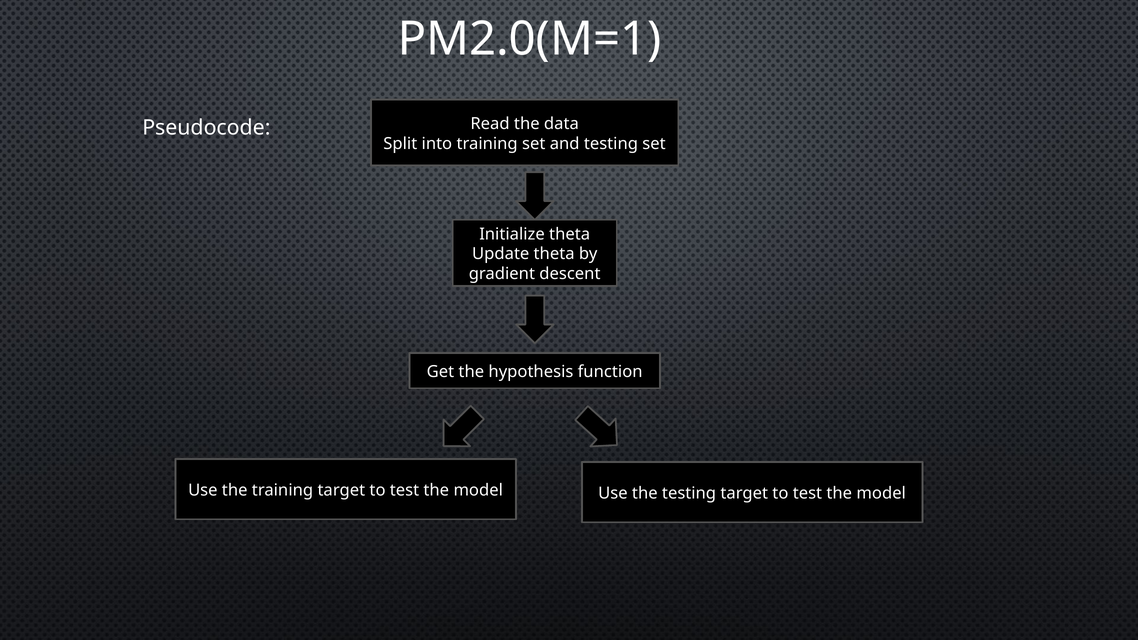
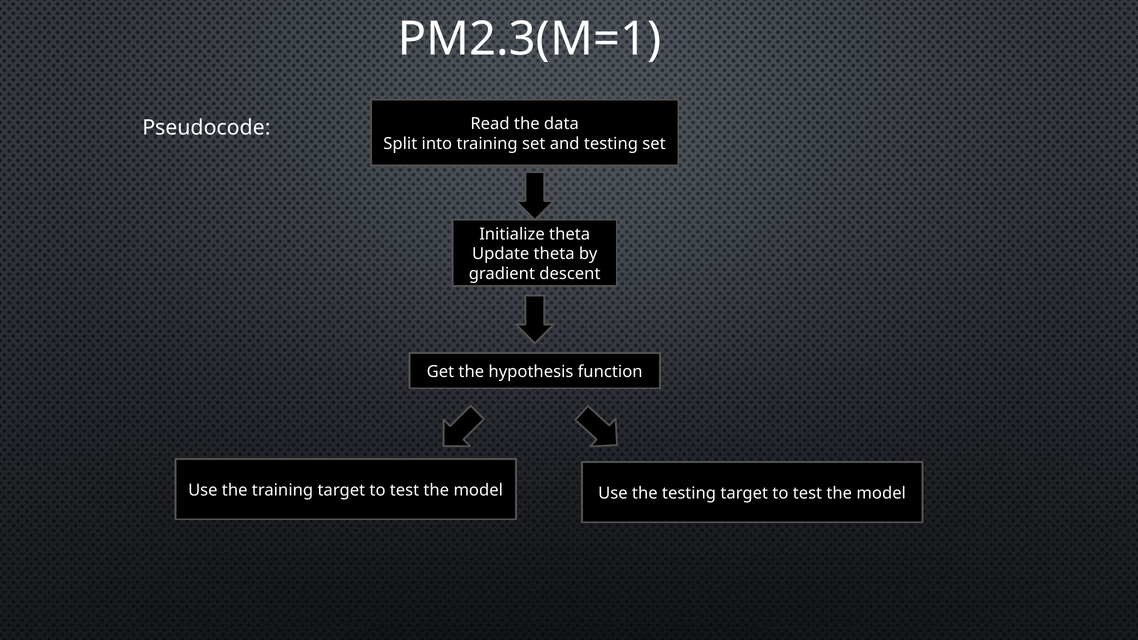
PM2.0(M=1: PM2.0(M=1 -> PM2.3(M=1
